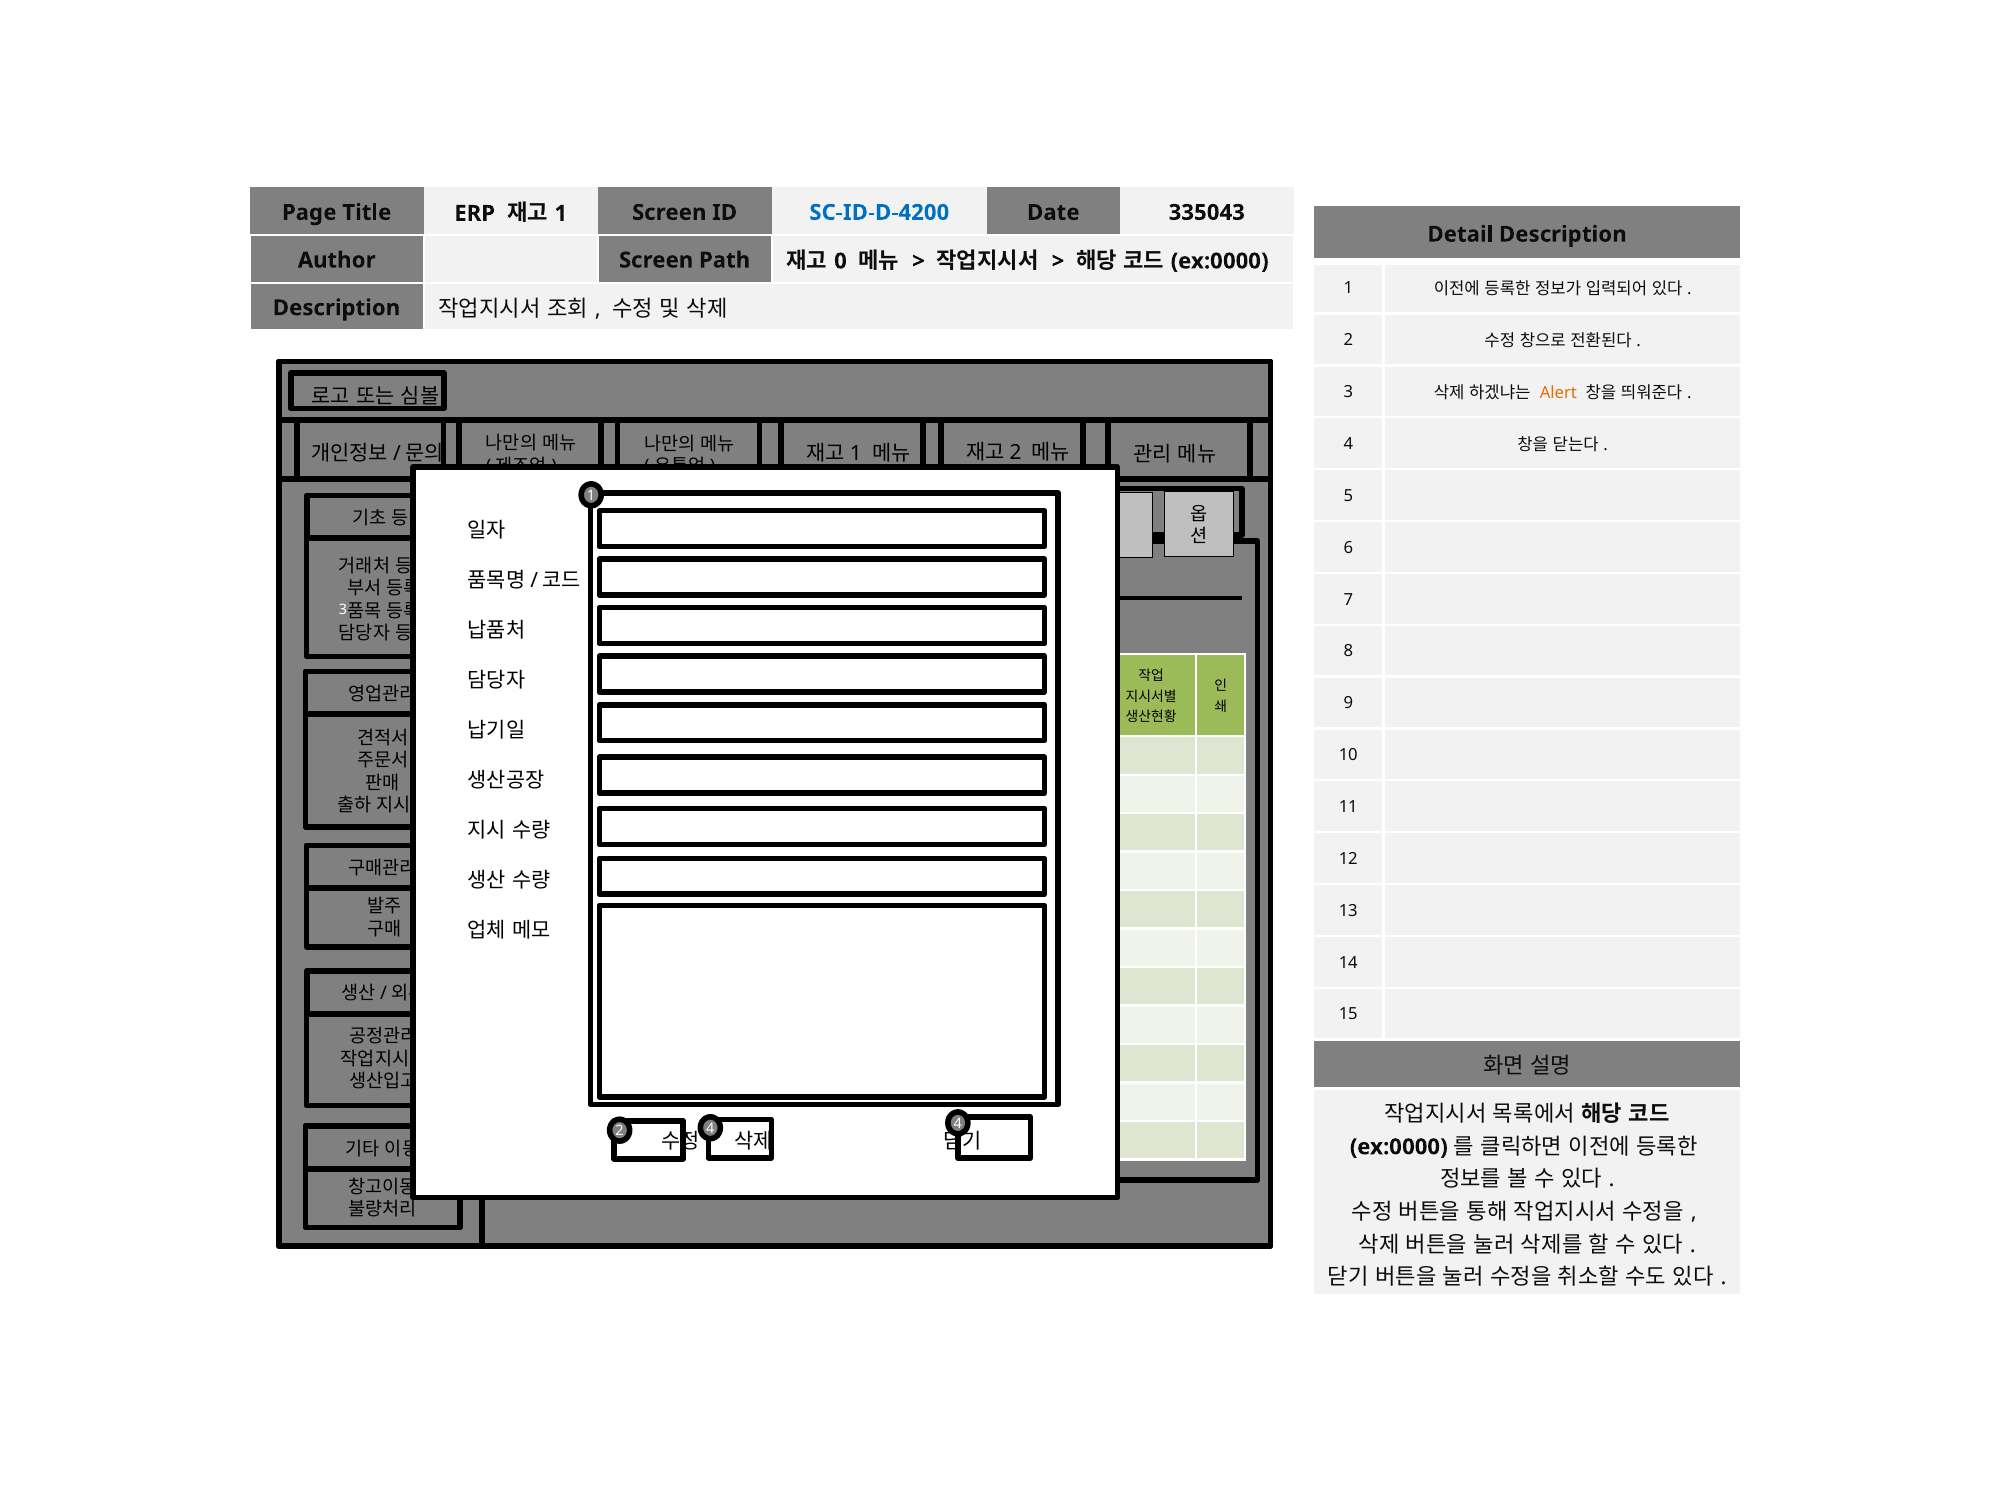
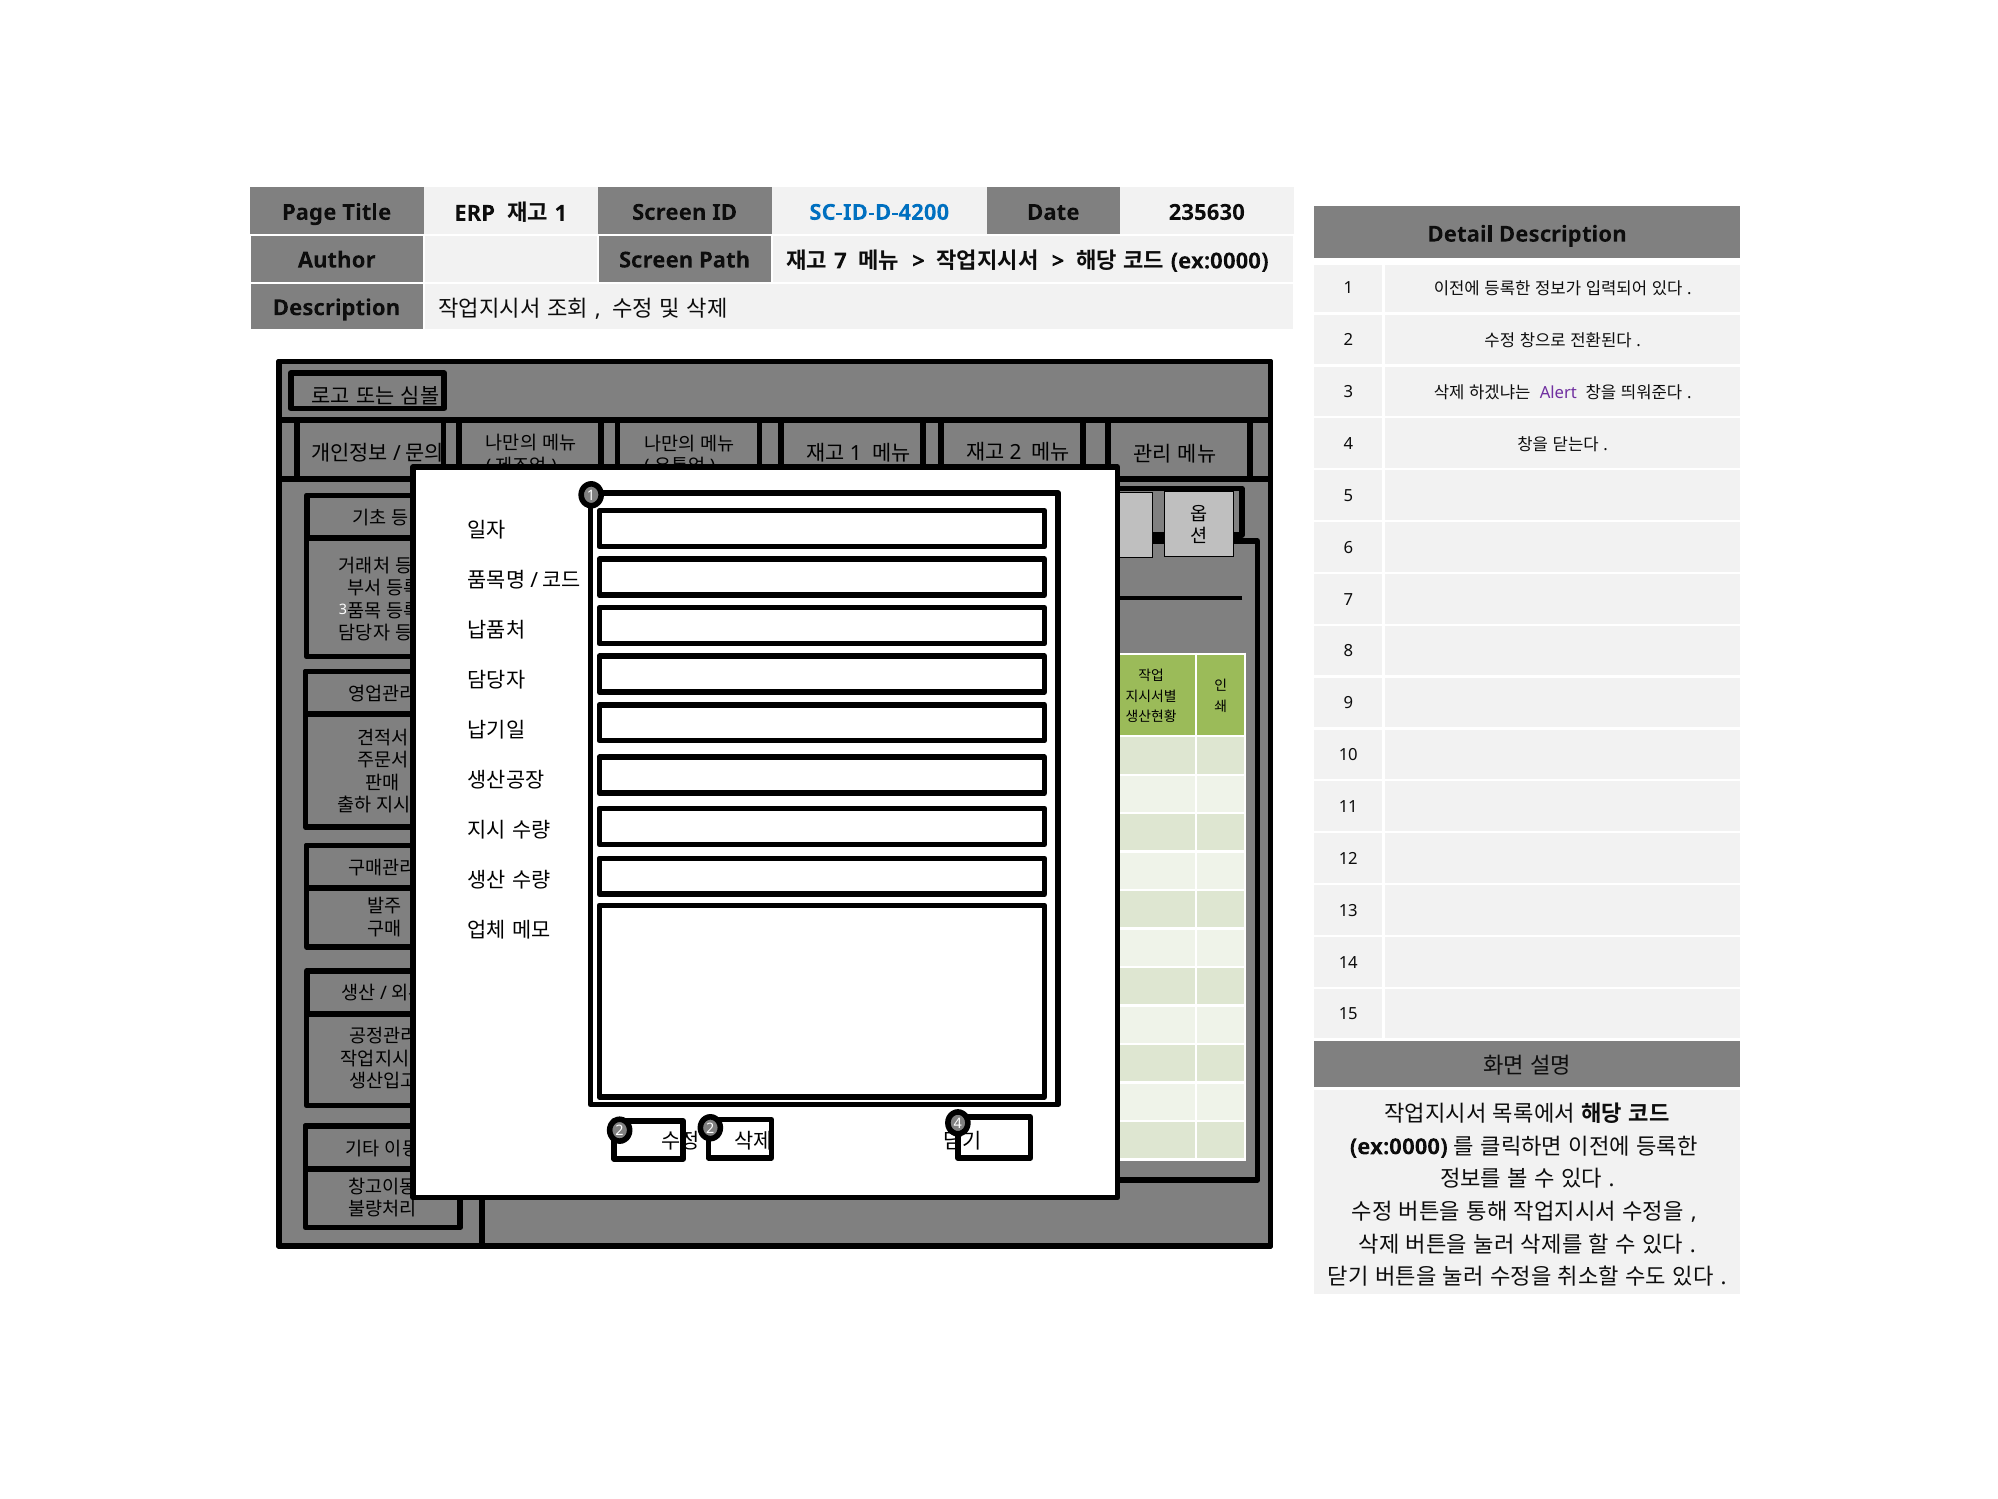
335043: 335043 -> 235630
0 at (840, 261): 0 -> 7
Alert colour: orange -> purple
4 at (710, 1128): 4 -> 2
